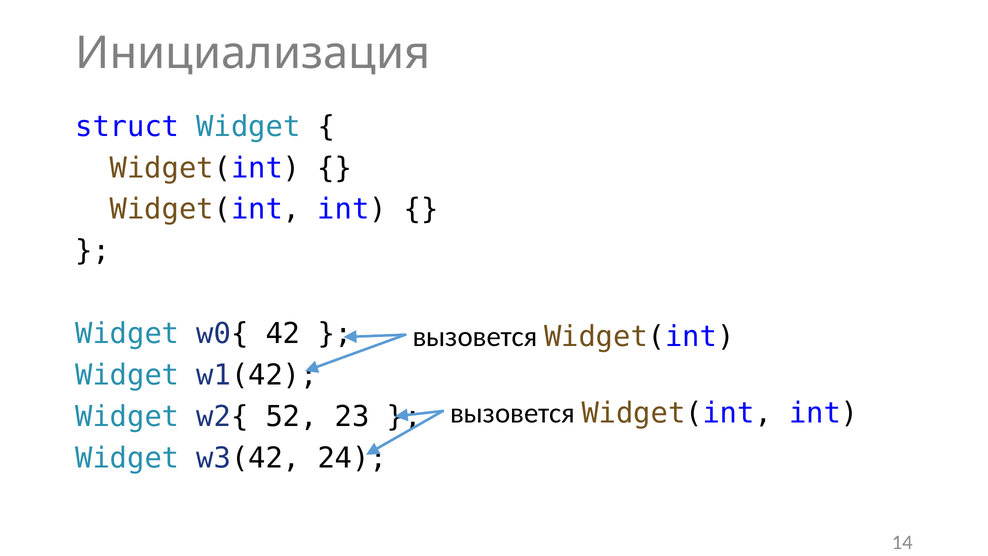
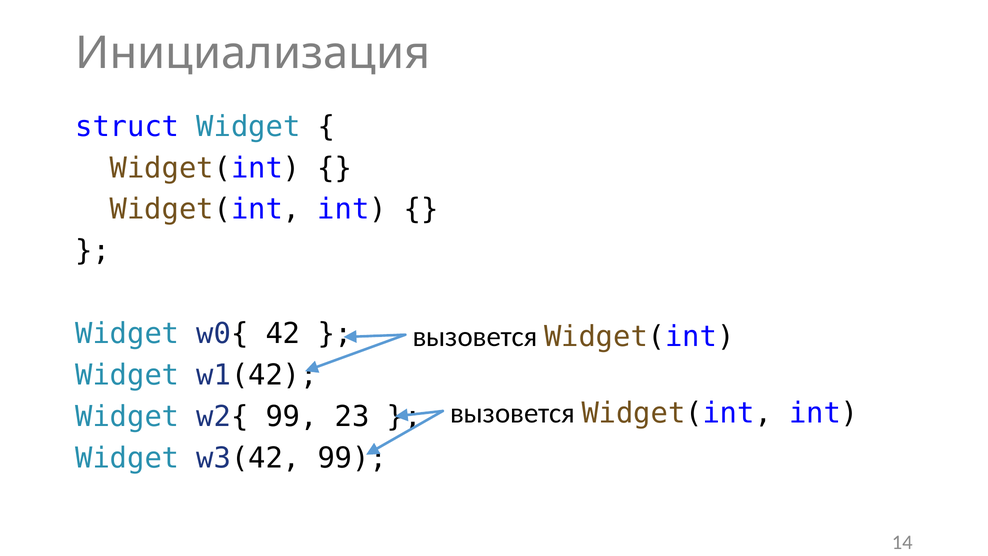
w2{ 52: 52 -> 99
w3(42 24: 24 -> 99
